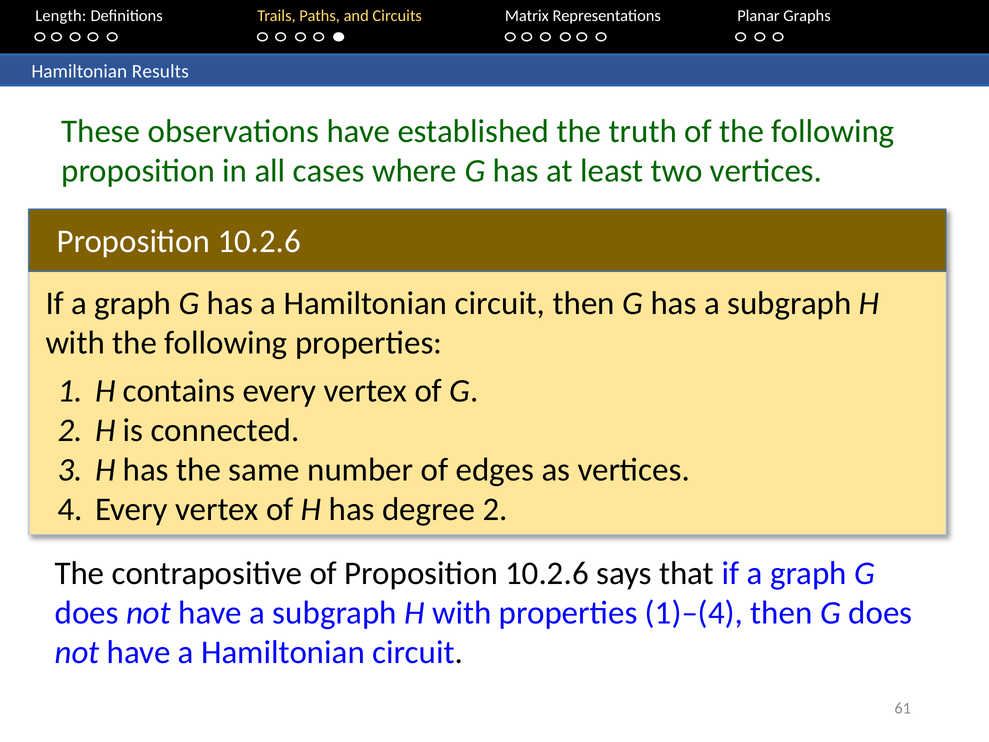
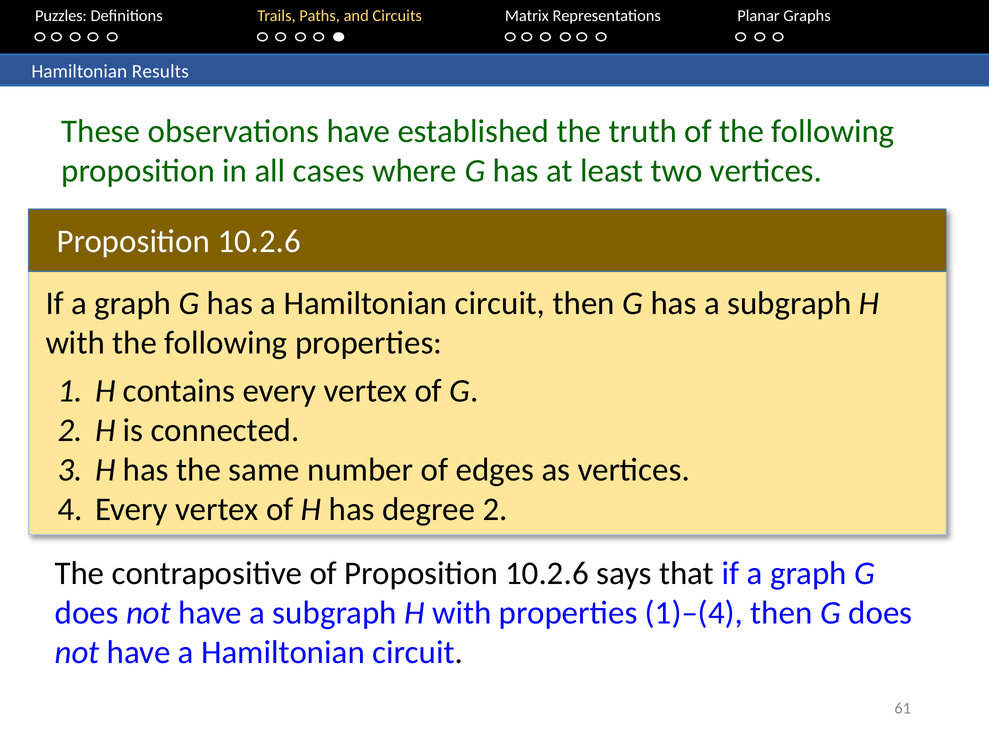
Length: Length -> Puzzles
